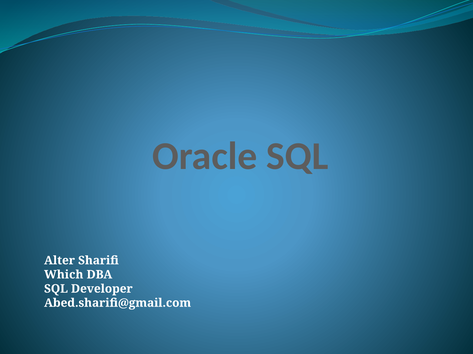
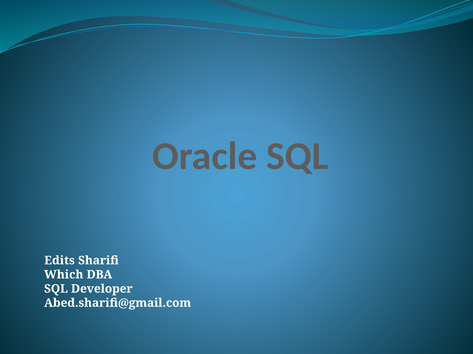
Alter: Alter -> Edits
